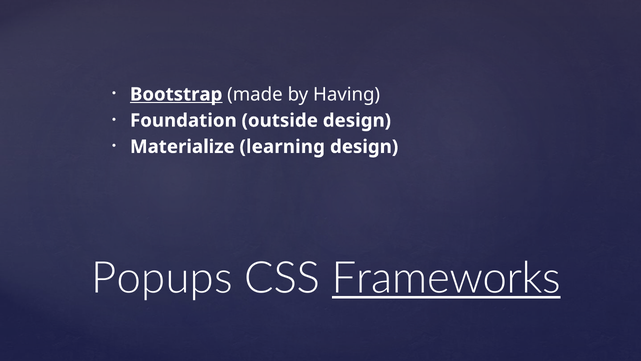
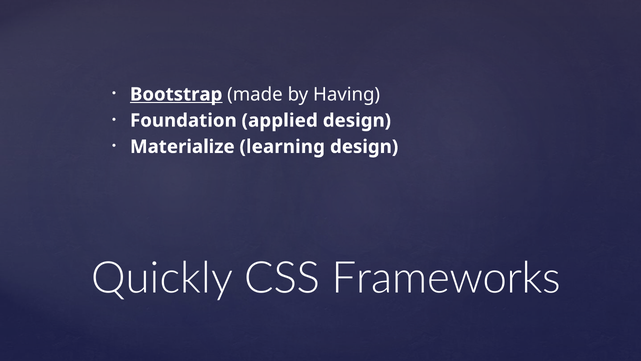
outside: outside -> applied
Popups: Popups -> Quickly
Frameworks underline: present -> none
